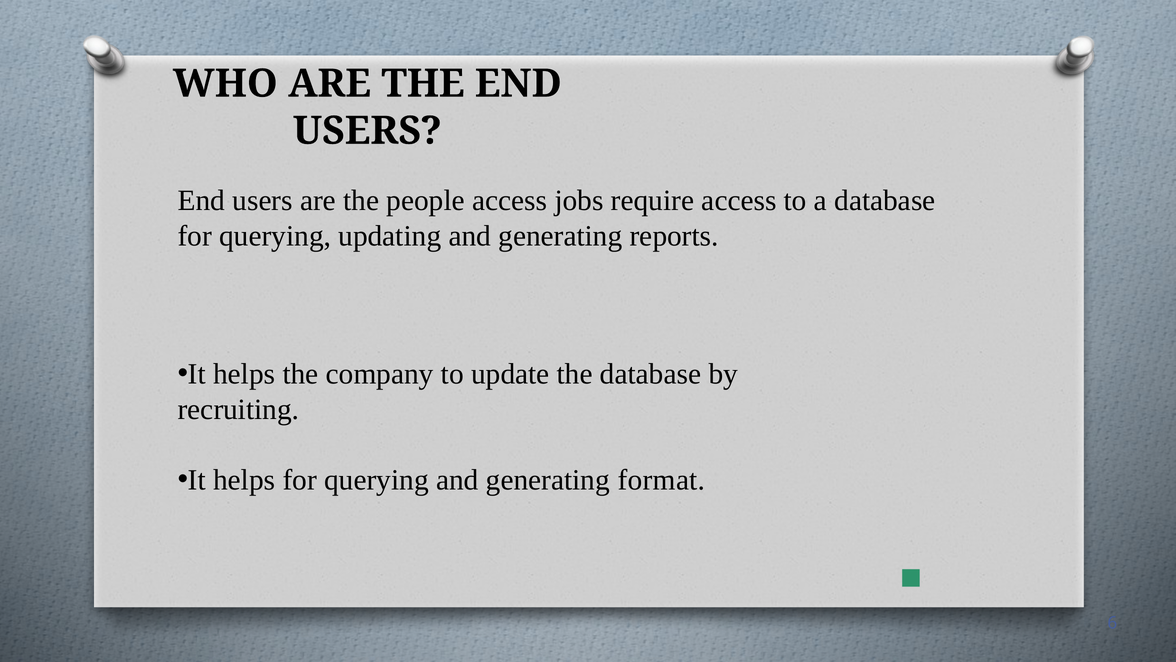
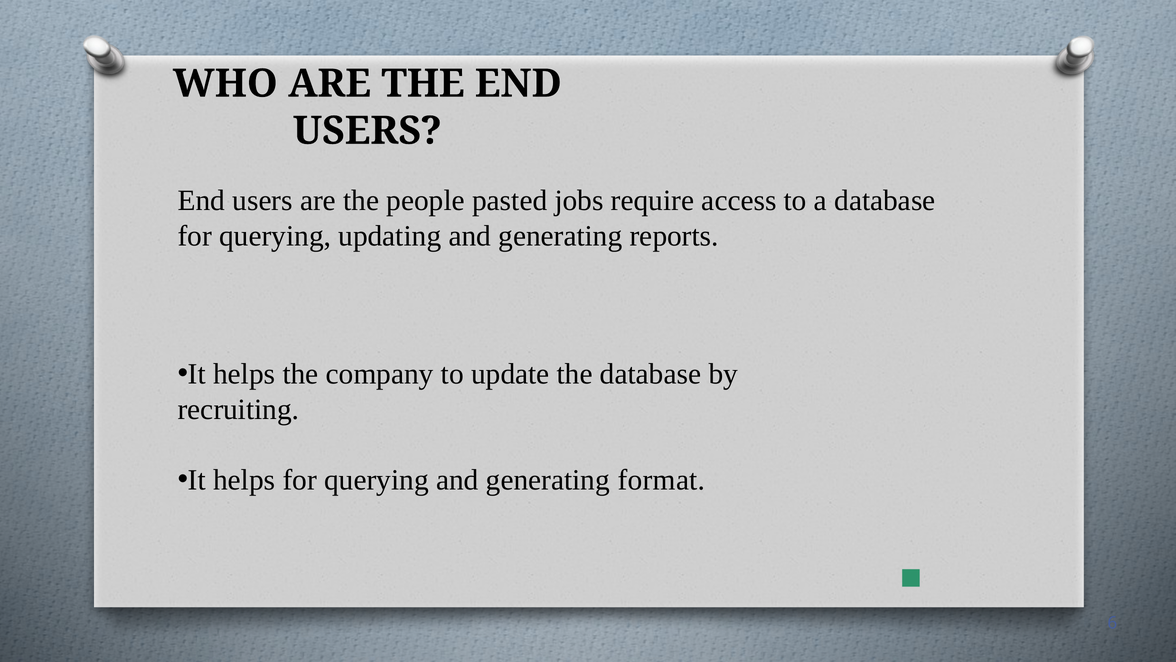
people access: access -> pasted
